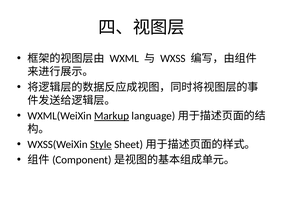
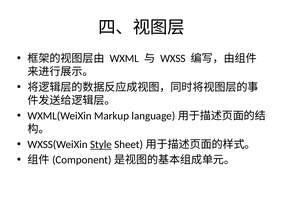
Markup underline: present -> none
